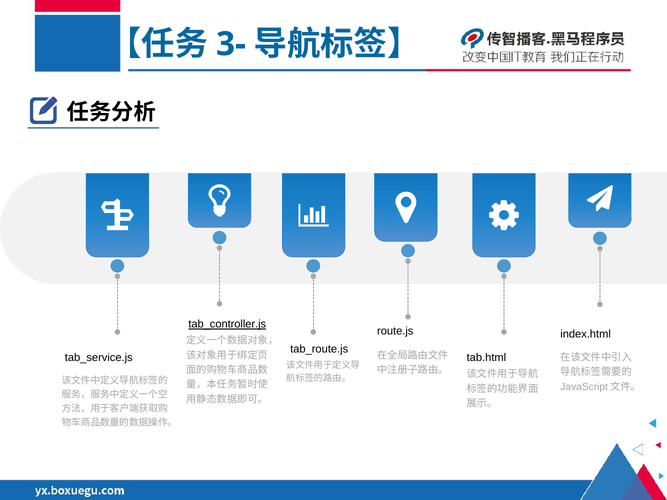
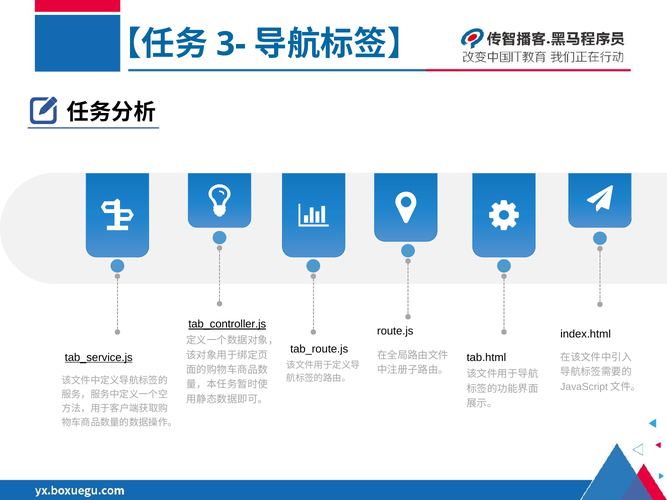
tab_service.js underline: none -> present
